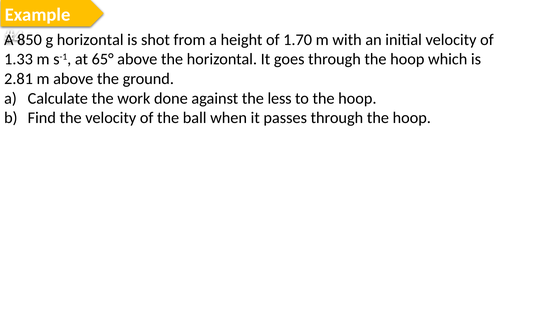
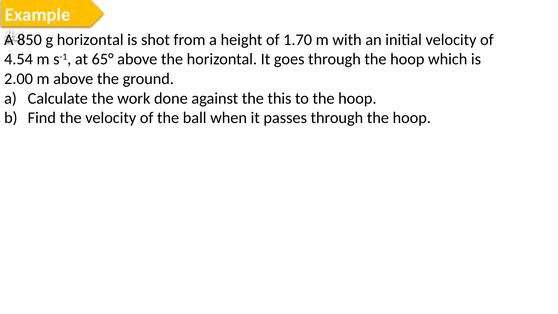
1.33: 1.33 -> 4.54
2.81: 2.81 -> 2.00
less: less -> this
